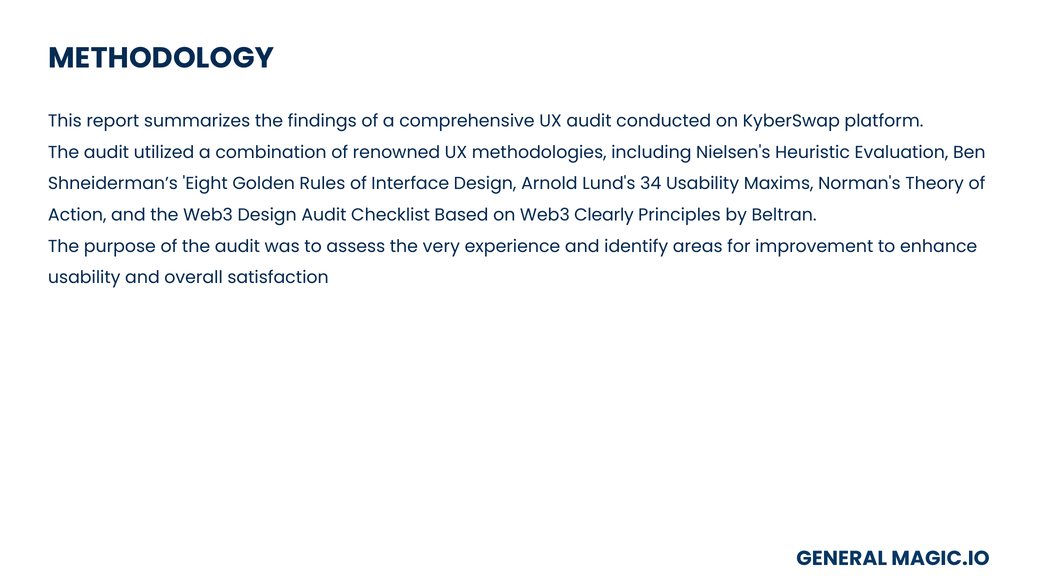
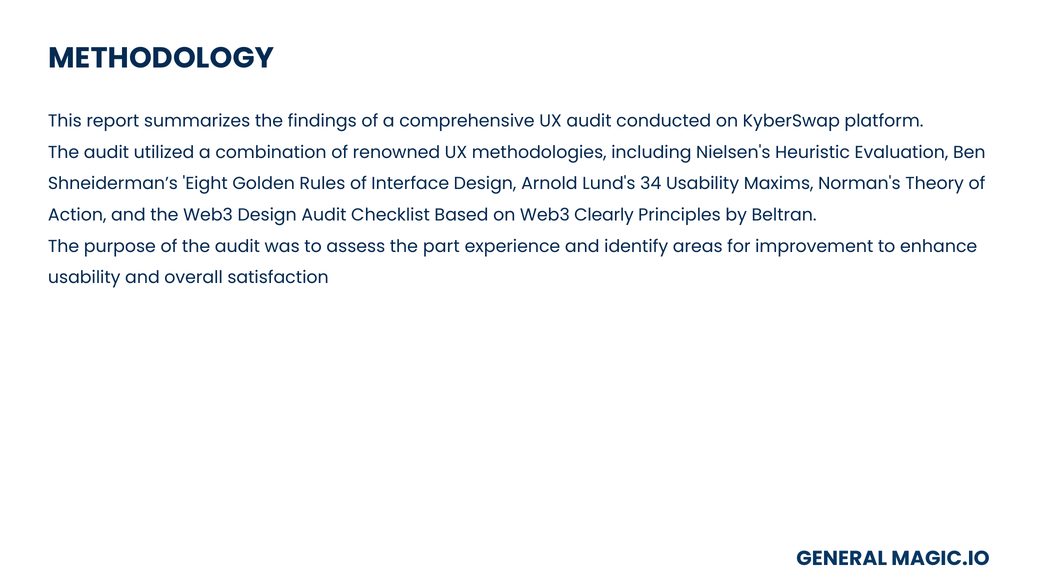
very: very -> part
